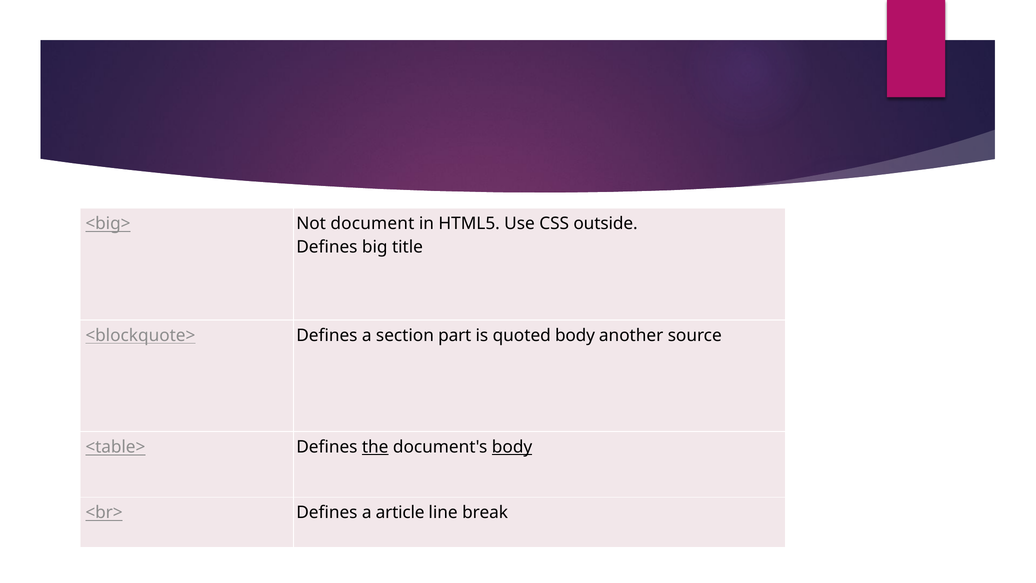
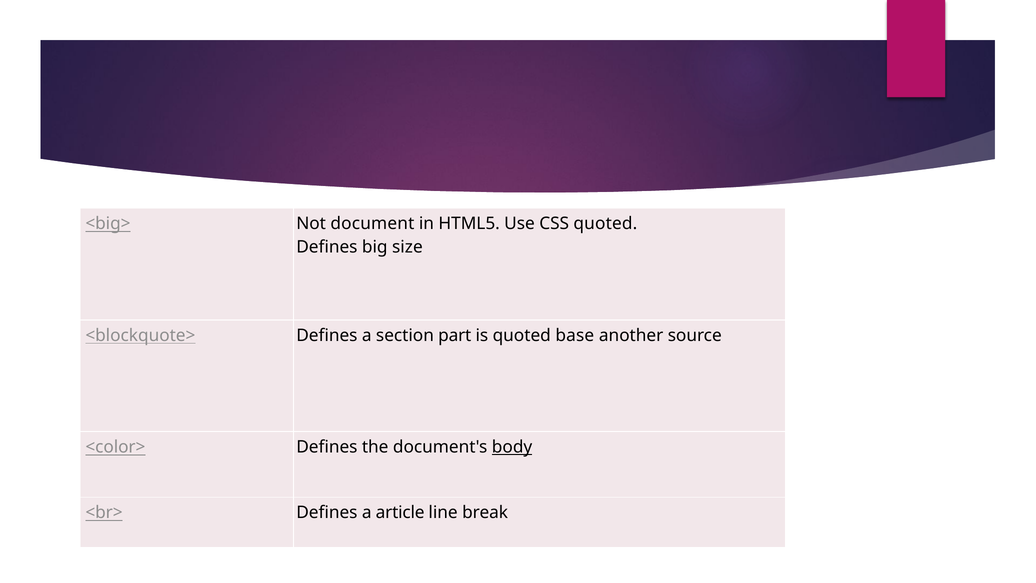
CSS outside: outside -> quoted
title: title -> size
quoted body: body -> base
<table>: <table> -> <color>
the underline: present -> none
